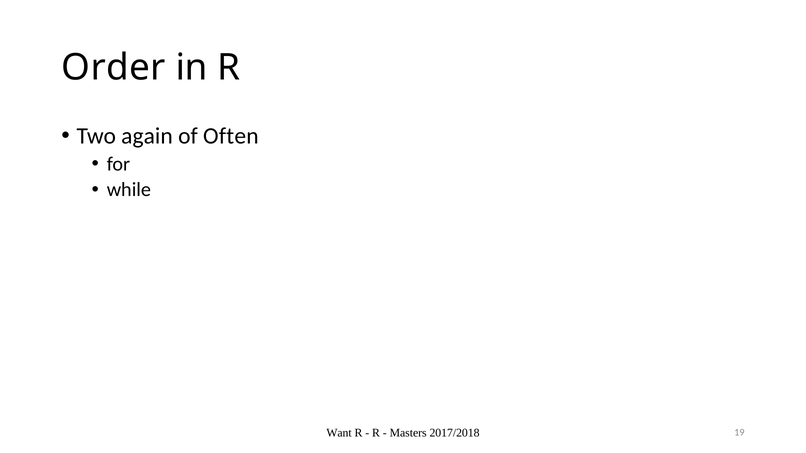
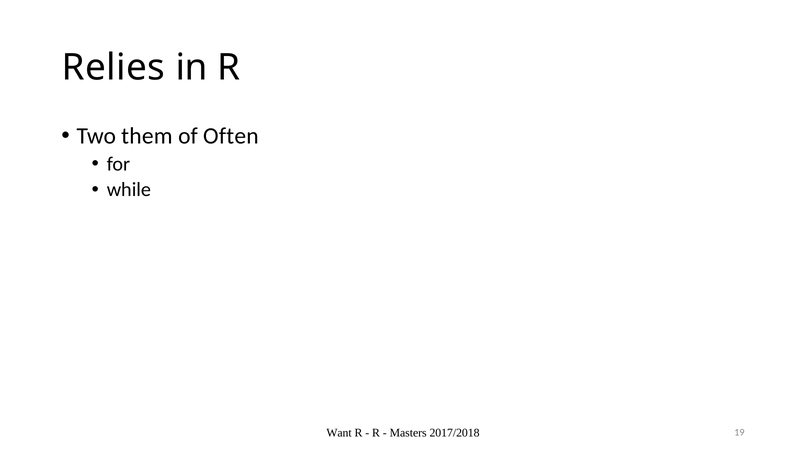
Order: Order -> Relies
again: again -> them
